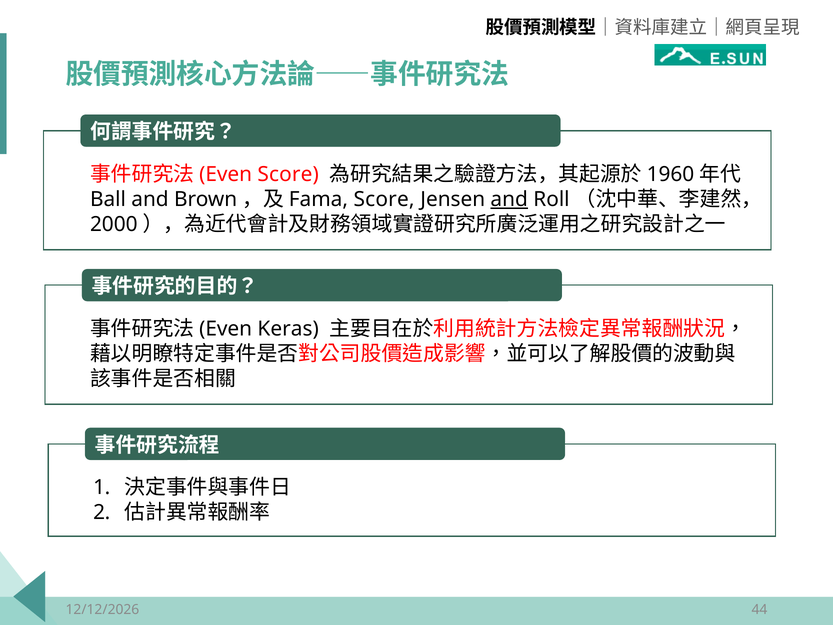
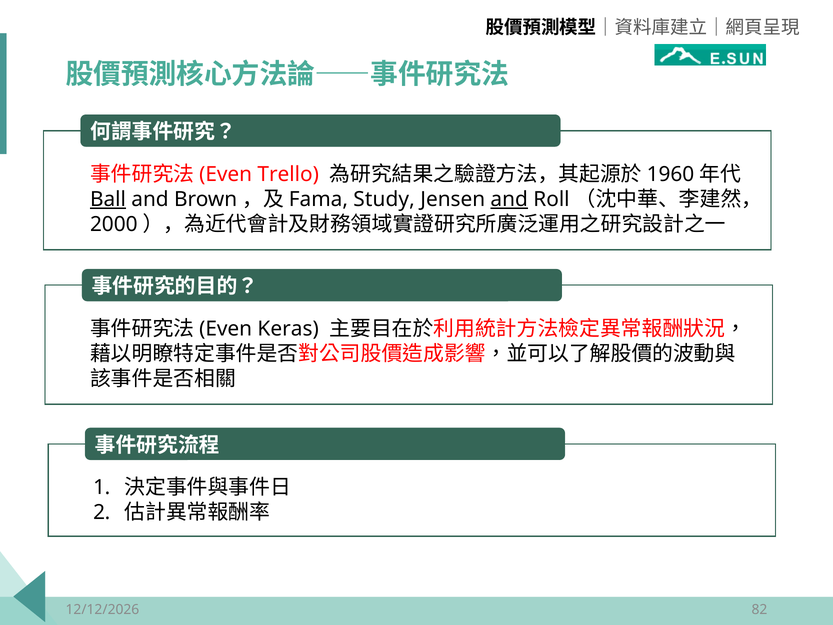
Score at (288, 174): Score -> Trello
Ball underline: none -> present
Score at (384, 199): Score -> Study
44: 44 -> 82
